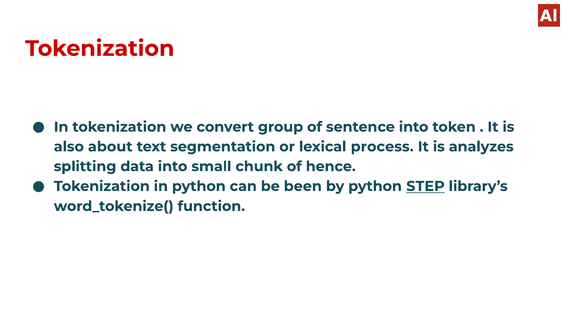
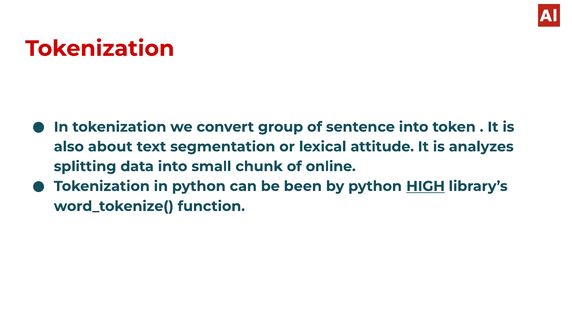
process: process -> attitude
hence: hence -> online
STEP: STEP -> HIGH
